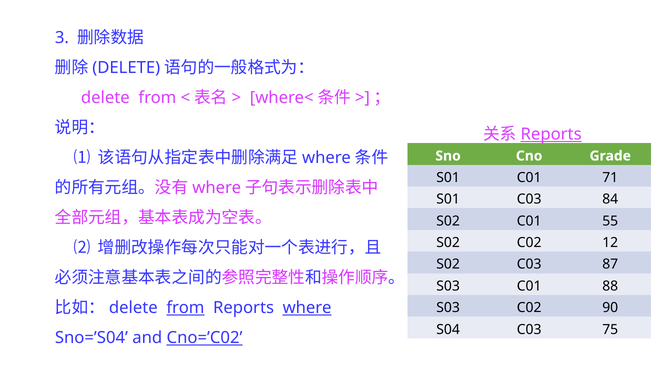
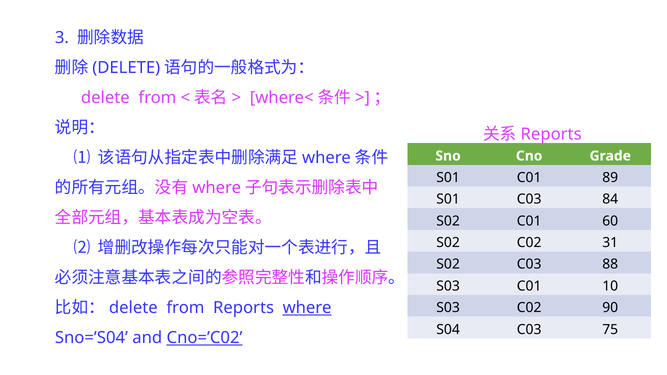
Reports at (551, 134) underline: present -> none
71: 71 -> 89
55: 55 -> 60
12: 12 -> 31
87: 87 -> 88
88: 88 -> 10
from at (185, 308) underline: present -> none
